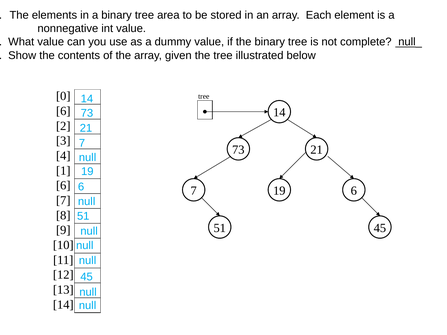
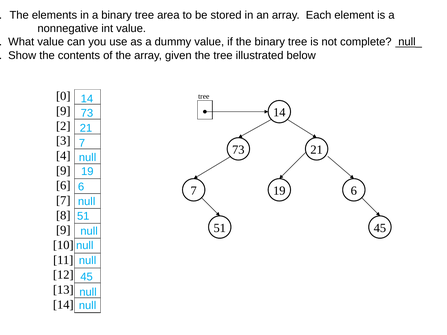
6 at (63, 111): 6 -> 9
1 at (63, 171): 1 -> 9
